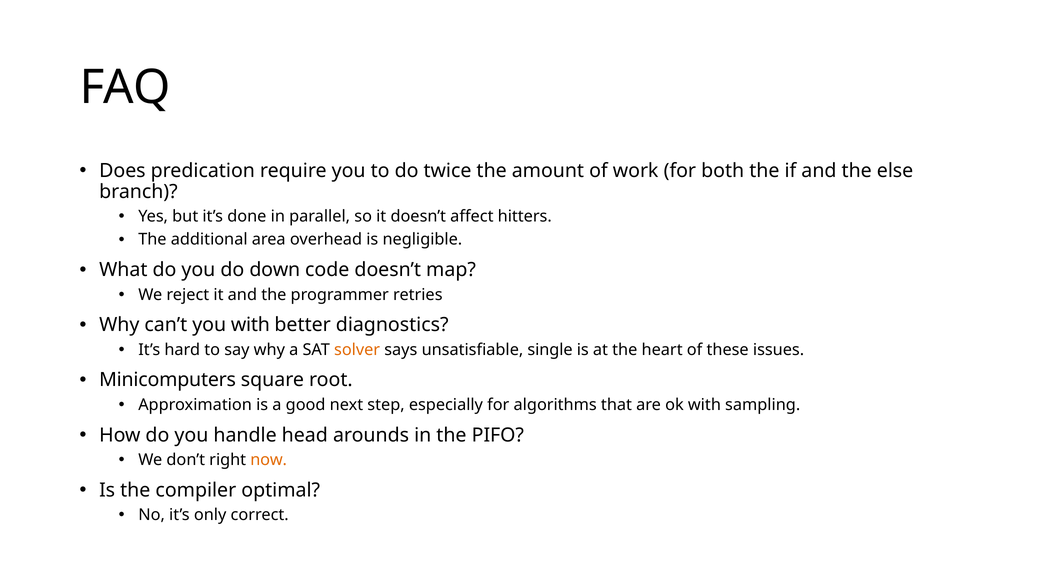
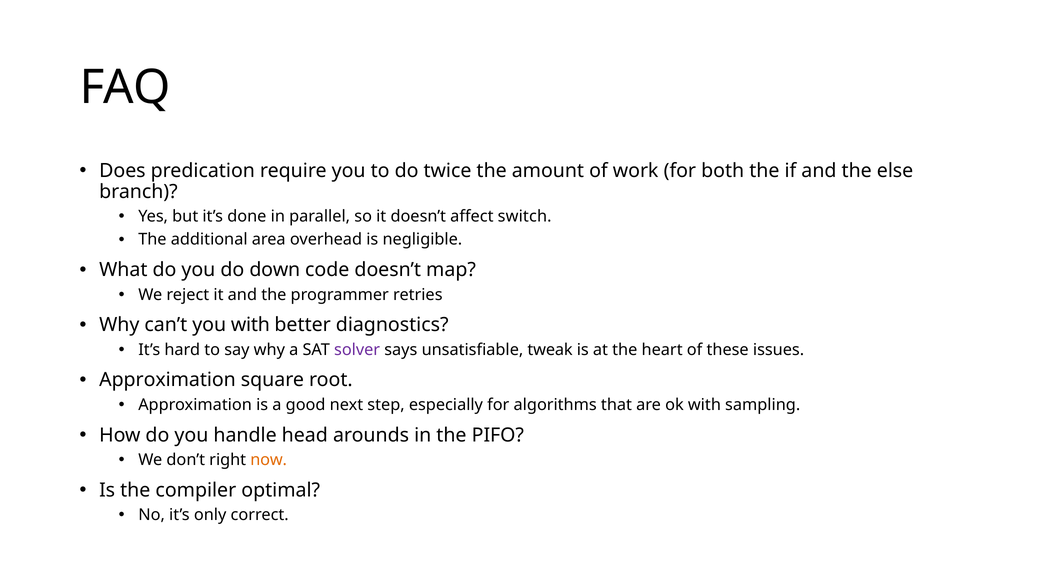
hitters: hitters -> switch
solver colour: orange -> purple
single: single -> tweak
Minicomputers at (168, 380): Minicomputers -> Approximation
